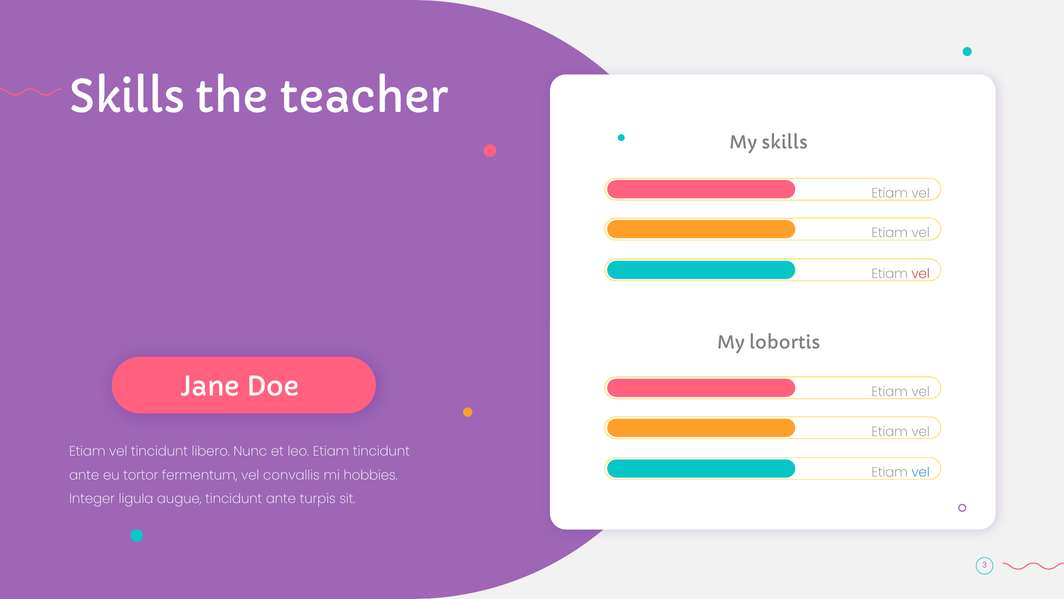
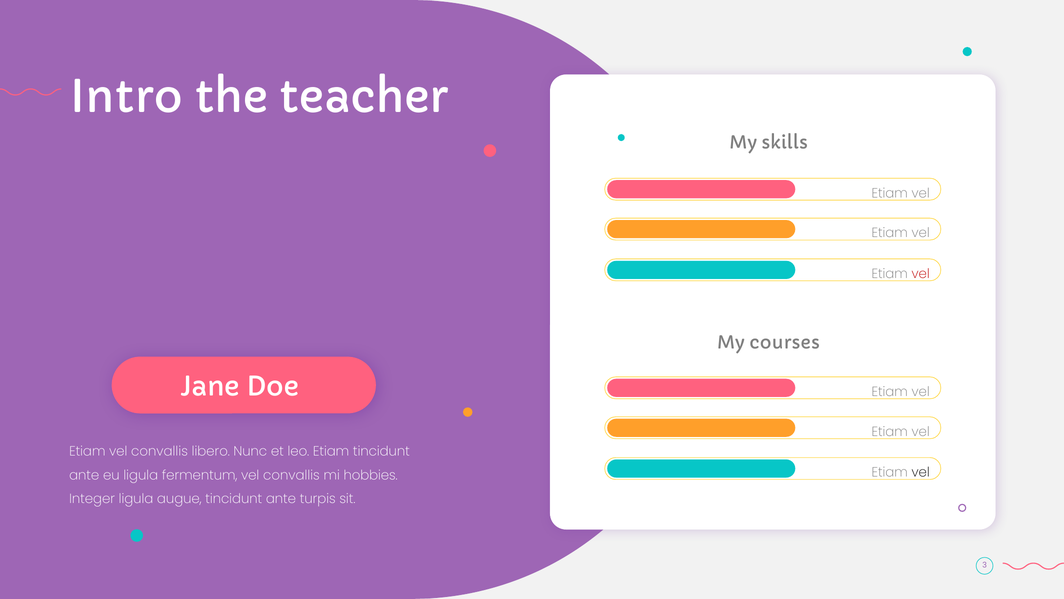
Skills at (127, 97): Skills -> Intro
lobortis: lobortis -> courses
Etiam vel tincidunt: tincidunt -> convallis
vel at (921, 472) colour: blue -> black
eu tortor: tortor -> ligula
